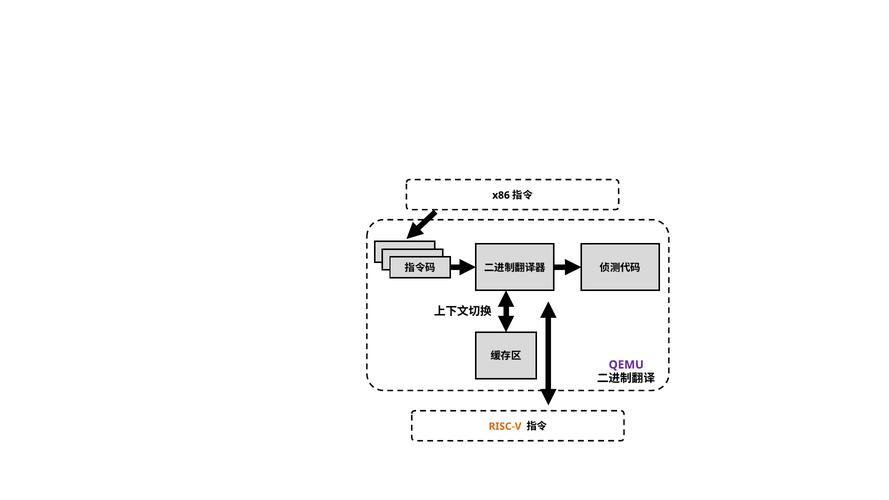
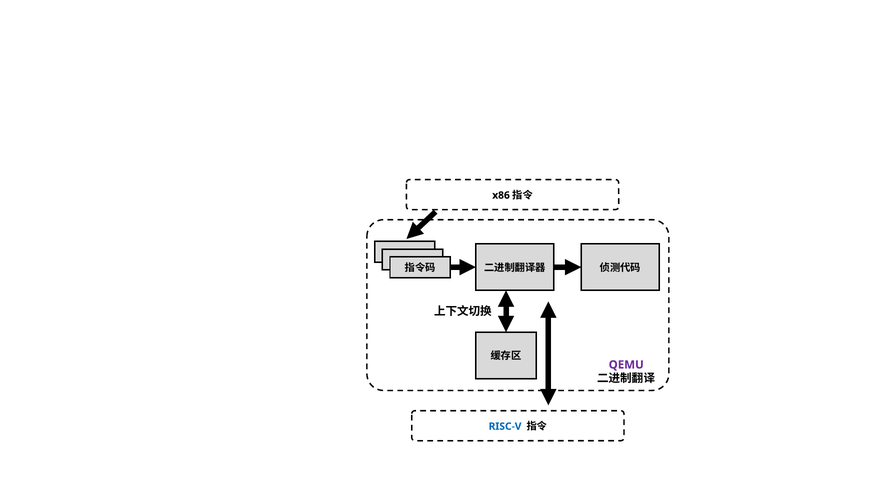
RISC-V colour: orange -> blue
